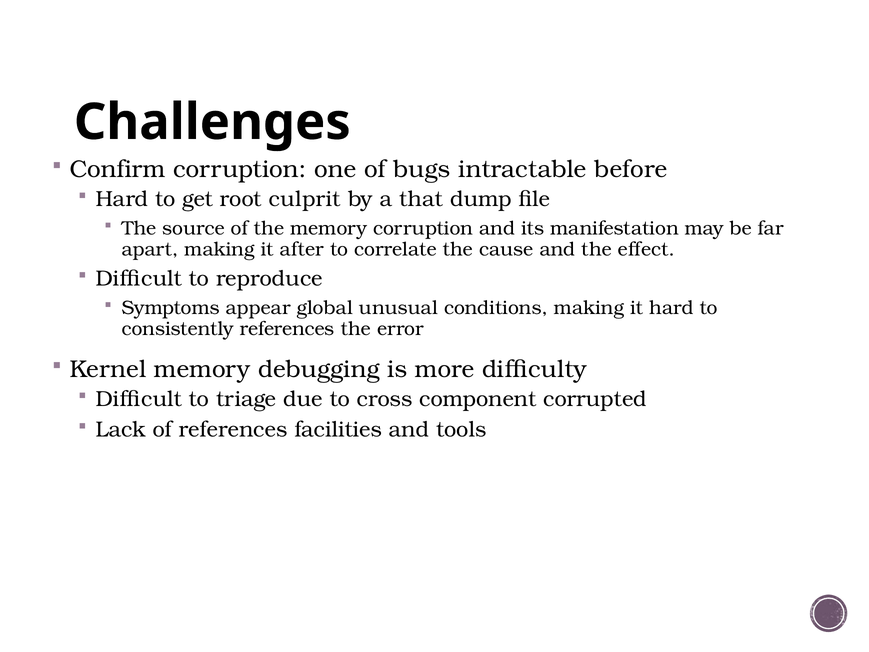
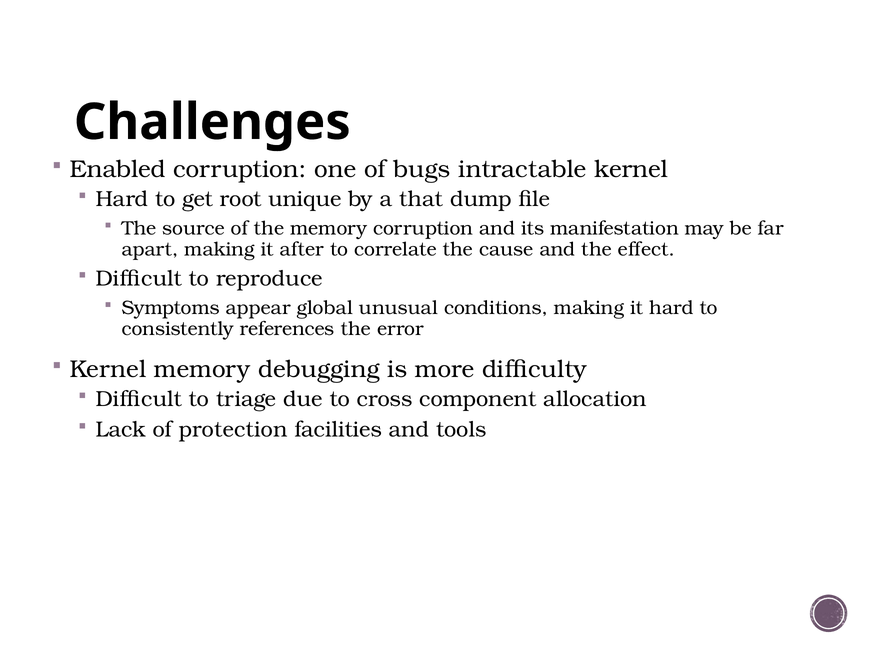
Confirm: Confirm -> Enabled
intractable before: before -> kernel
culprit: culprit -> unique
corrupted: corrupted -> allocation
of references: references -> protection
